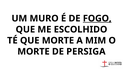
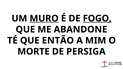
MURO underline: none -> present
ESCOLHIDO: ESCOLHIDO -> ABANDONE
QUE MORTE: MORTE -> ENTÃO
